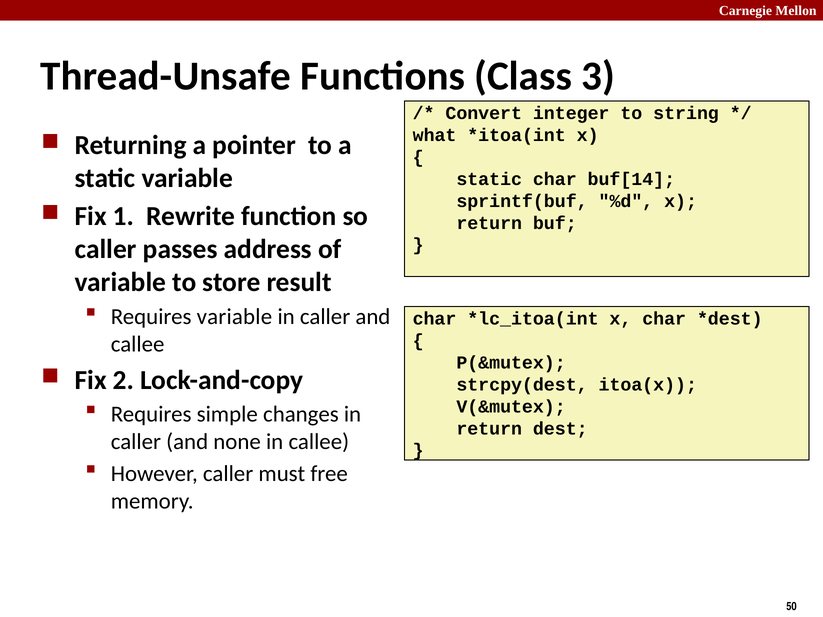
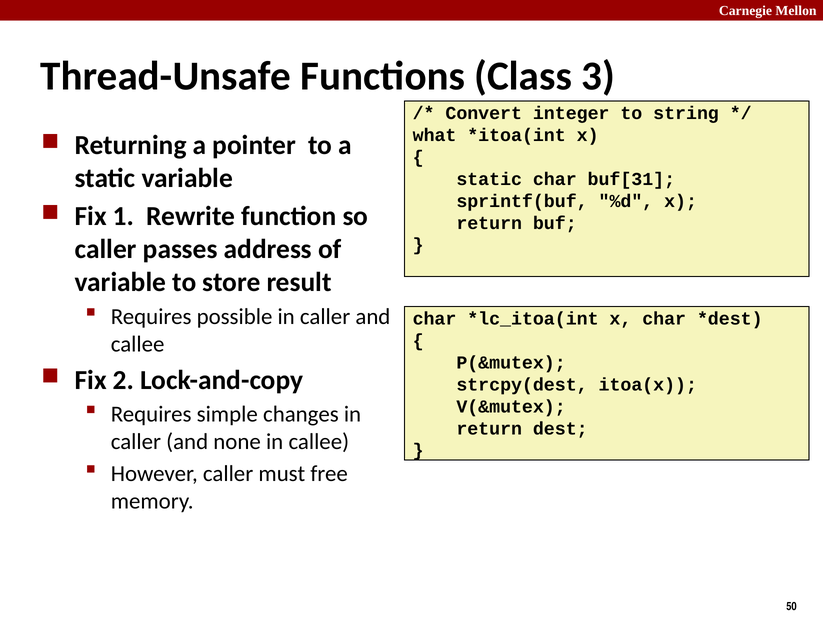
buf[14: buf[14 -> buf[31
Requires variable: variable -> possible
